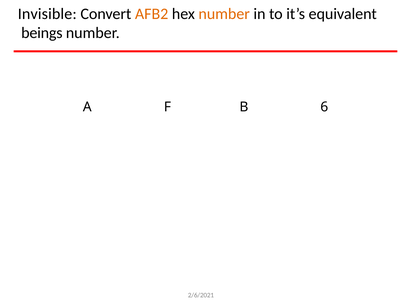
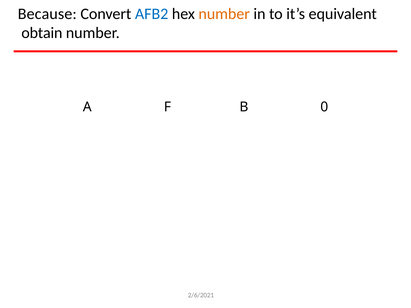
Invisible: Invisible -> Because
AFB2 colour: orange -> blue
beings: beings -> obtain
6: 6 -> 0
